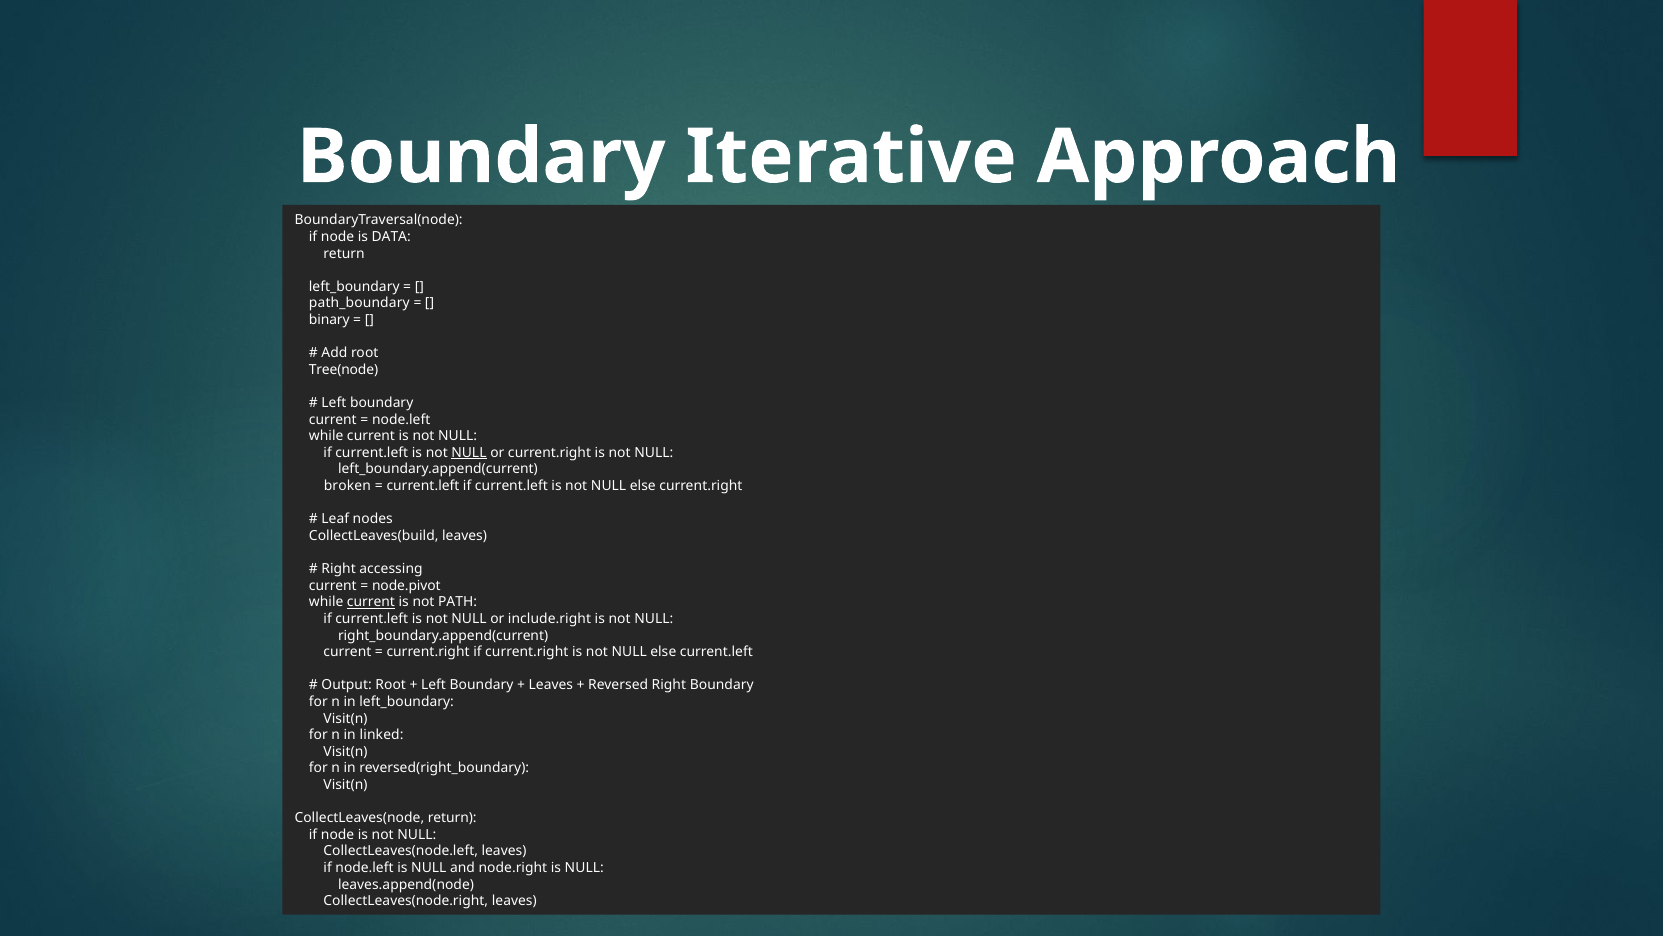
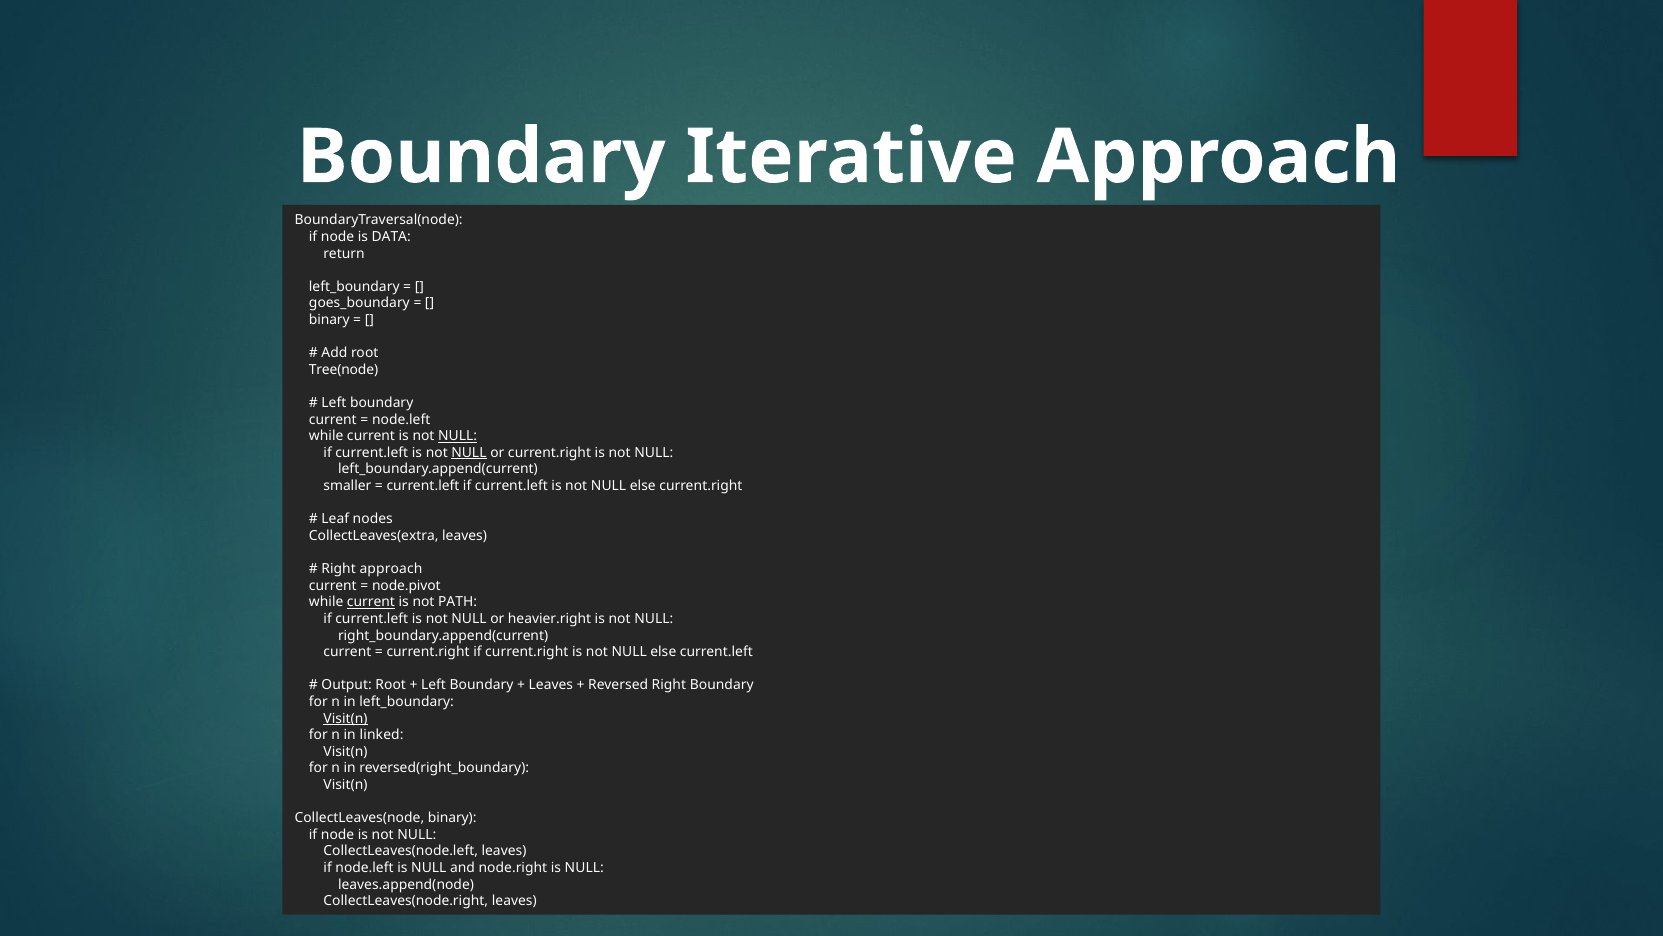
path_boundary: path_boundary -> goes_boundary
NULL at (458, 436) underline: none -> present
broken: broken -> smaller
CollectLeaves(build: CollectLeaves(build -> CollectLeaves(extra
Right accessing: accessing -> approach
include.right: include.right -> heavier.right
Visit(n at (346, 718) underline: none -> present
CollectLeaves(node return: return -> binary
